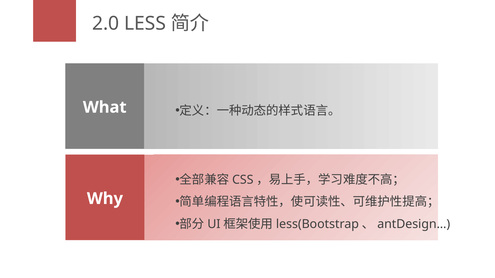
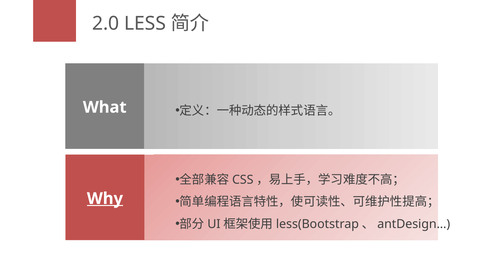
Why underline: none -> present
